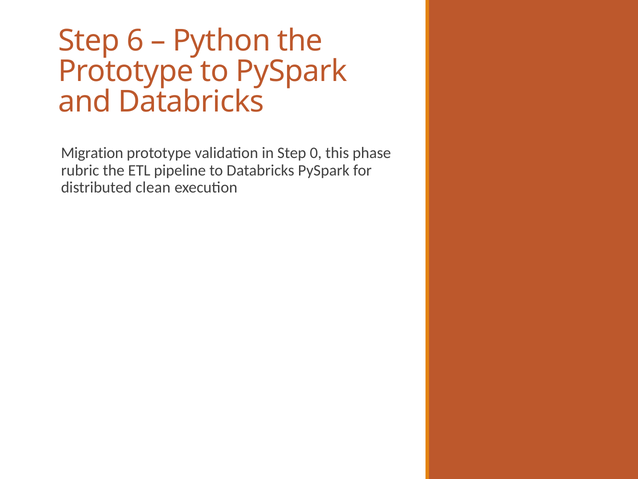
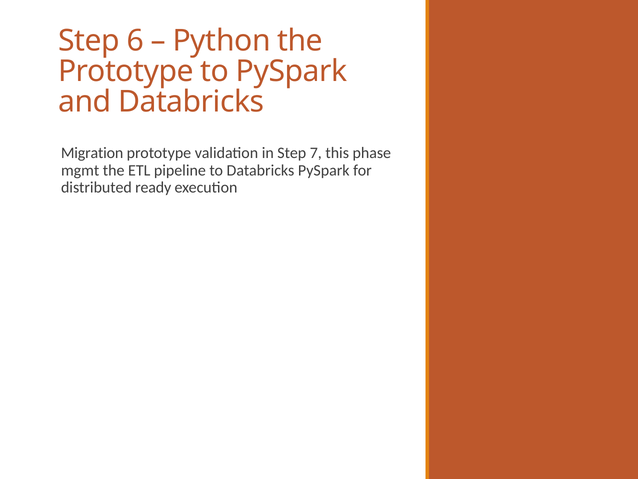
0: 0 -> 7
rubric: rubric -> mgmt
clean: clean -> ready
